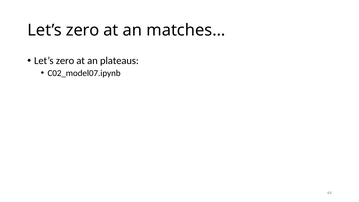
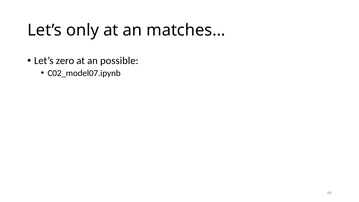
zero at (83, 30): zero -> only
plateaus: plateaus -> possible
